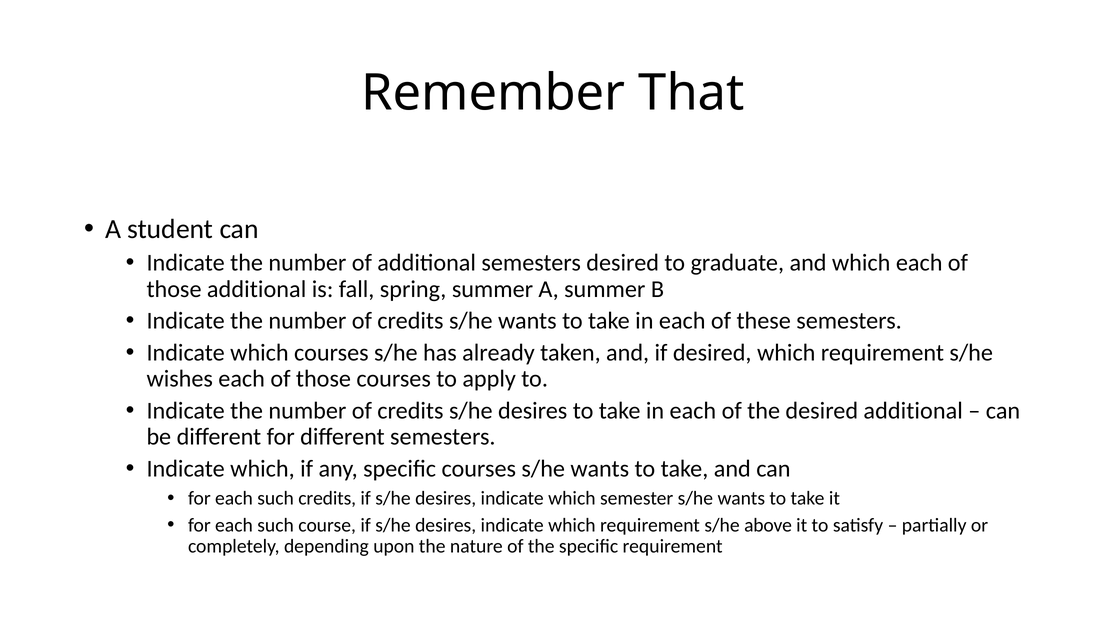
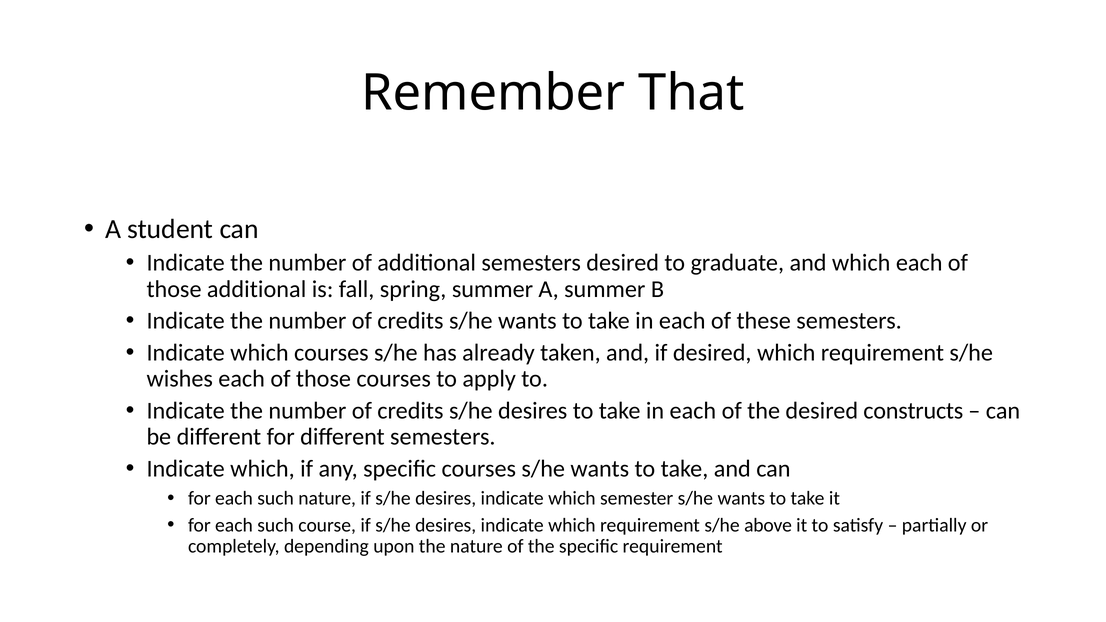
desired additional: additional -> constructs
such credits: credits -> nature
